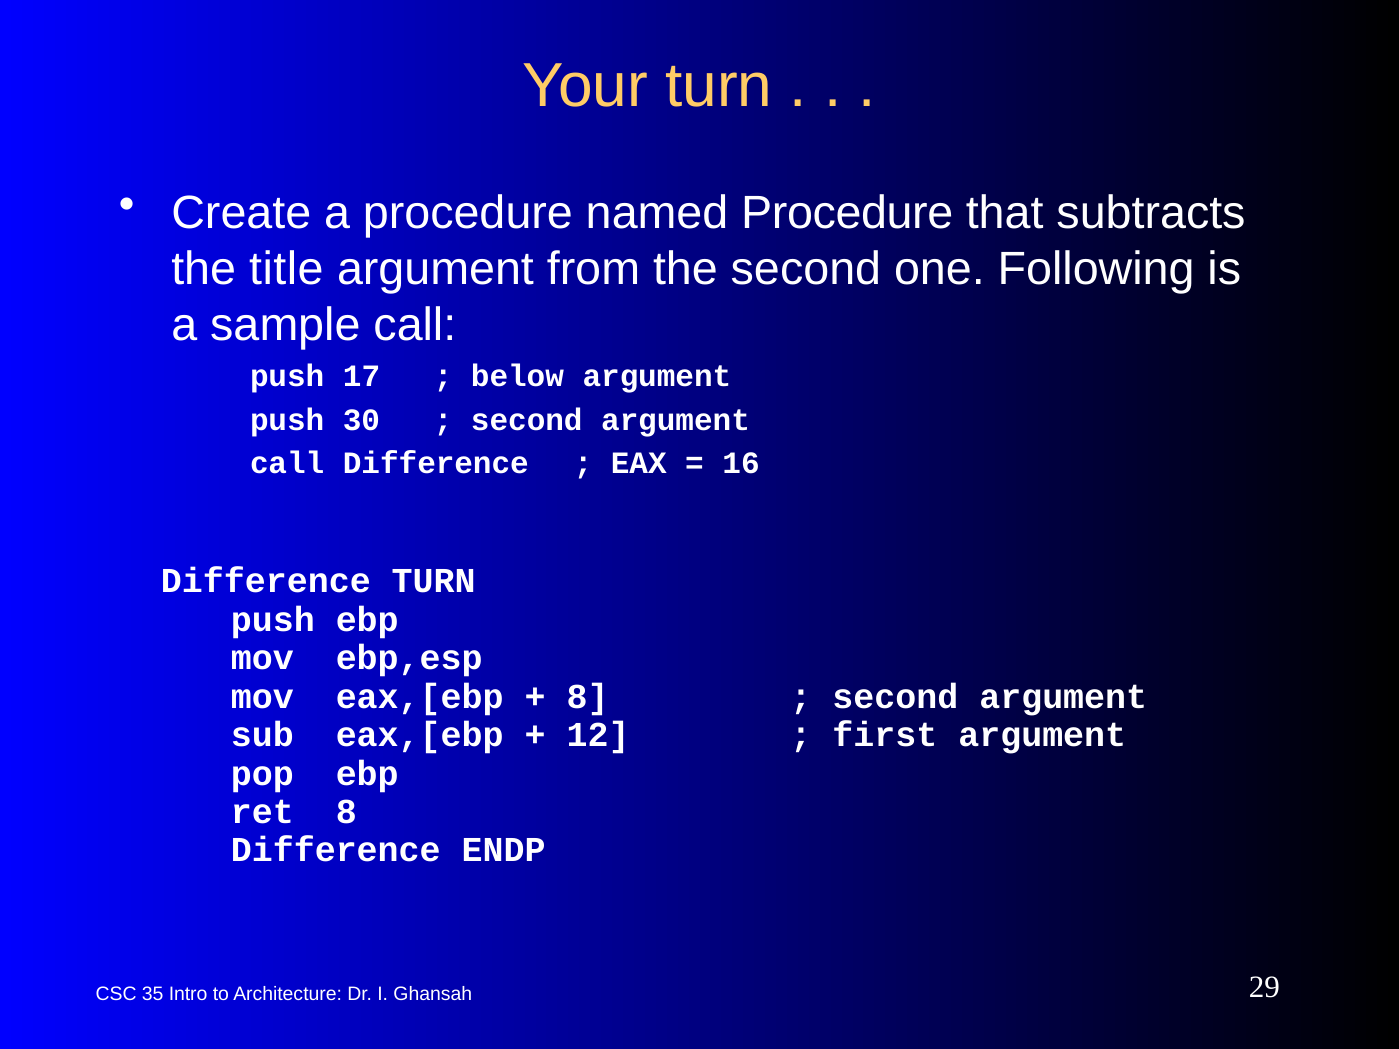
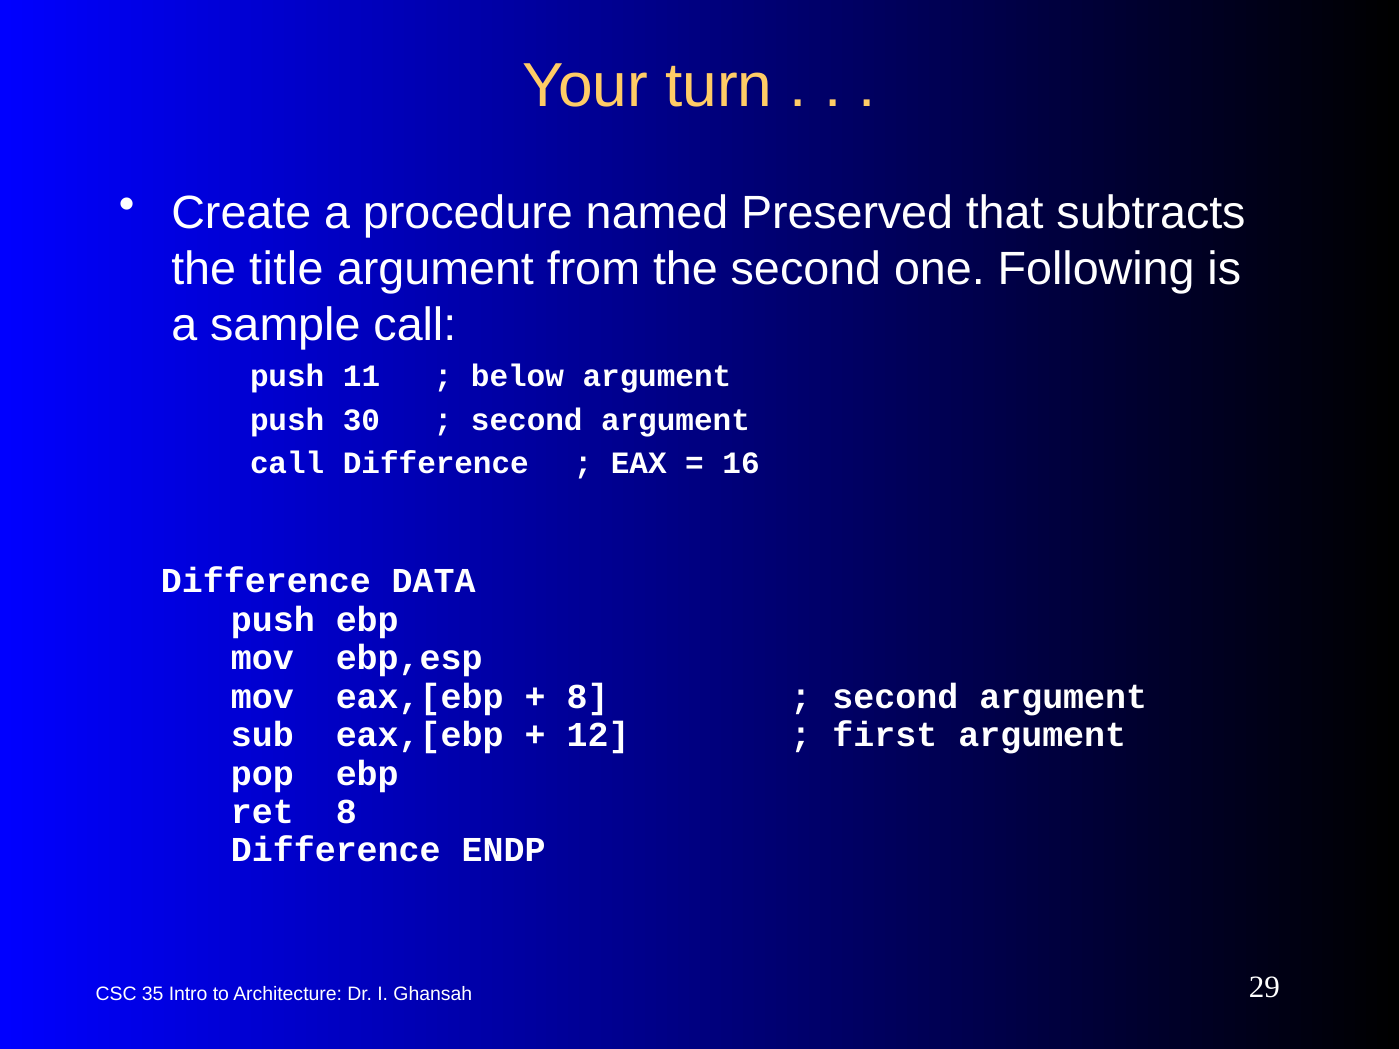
named Procedure: Procedure -> Preserved
17: 17 -> 11
Difference TURN: TURN -> DATA
